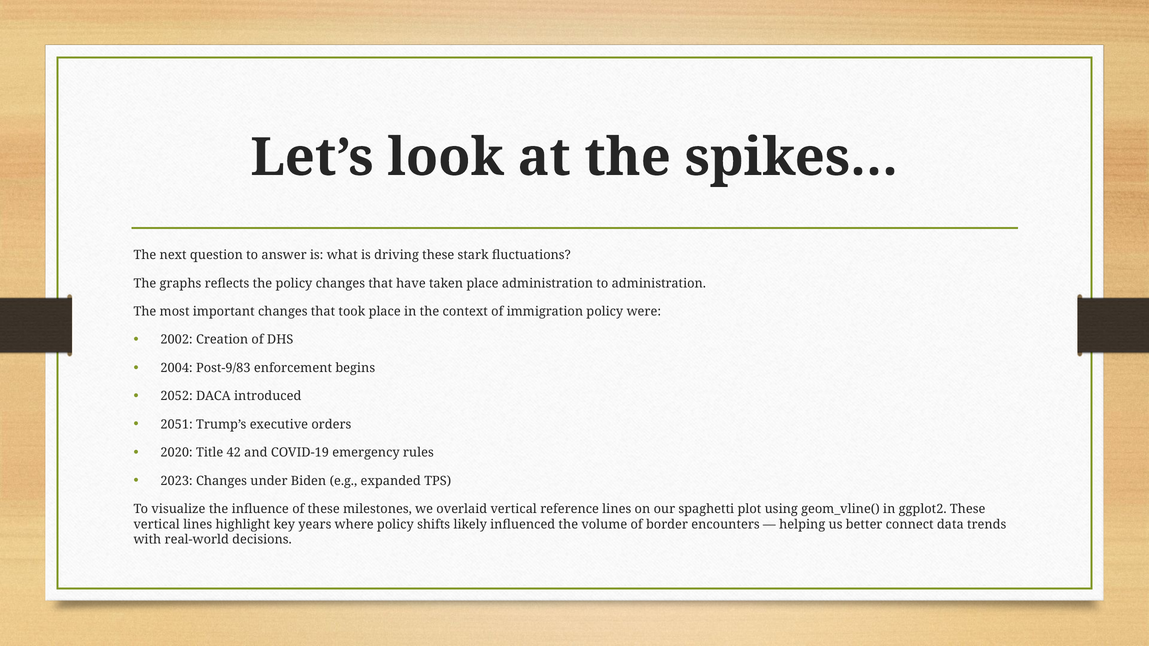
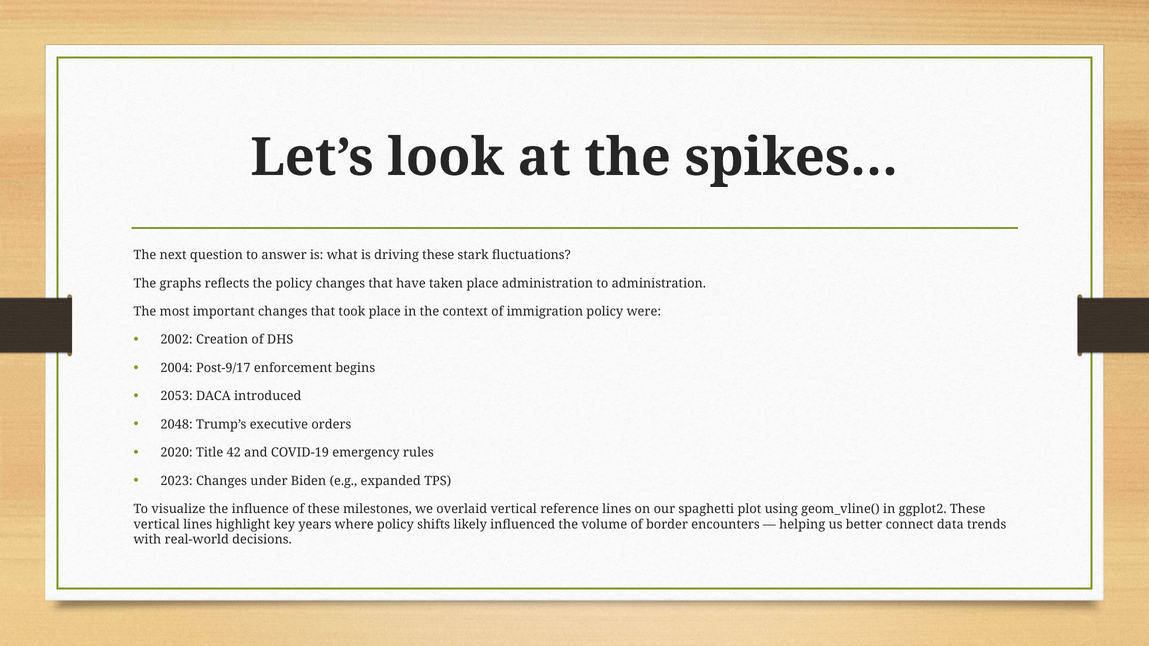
Post-9/83: Post-9/83 -> Post-9/17
2052: 2052 -> 2053
2051: 2051 -> 2048
